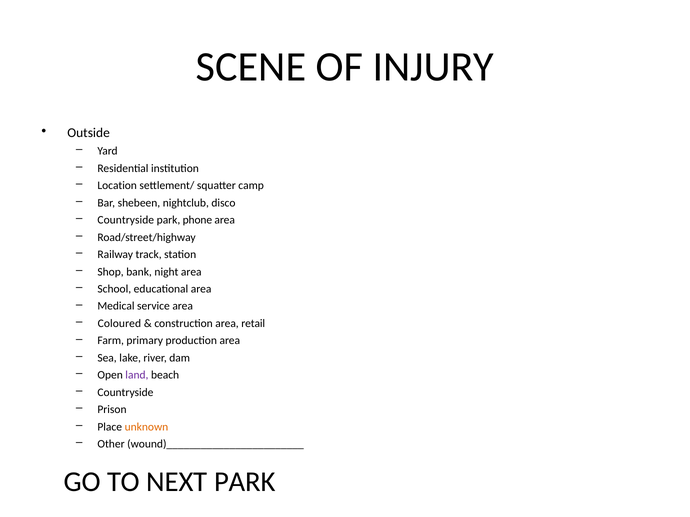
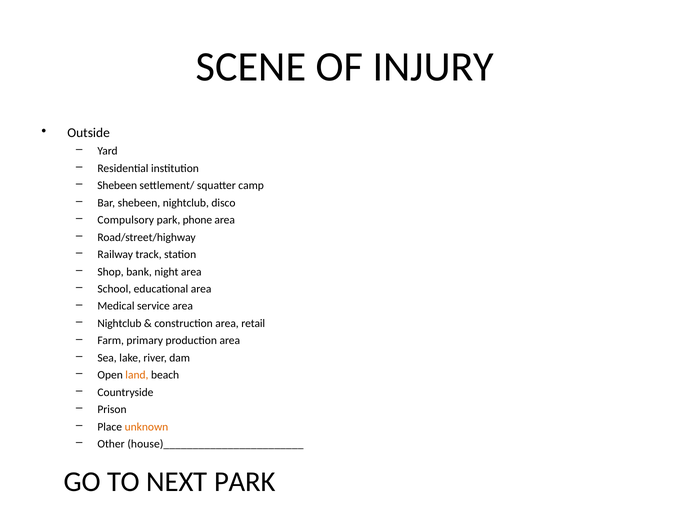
Location at (117, 186): Location -> Shebeen
Countryside at (126, 220): Countryside -> Compulsory
Coloured at (119, 324): Coloured -> Nightclub
land colour: purple -> orange
wound)________________________: wound)________________________ -> house)________________________
